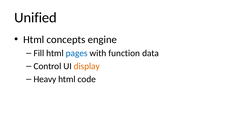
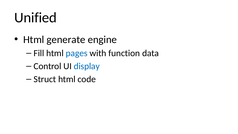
concepts: concepts -> generate
display colour: orange -> blue
Heavy: Heavy -> Struct
